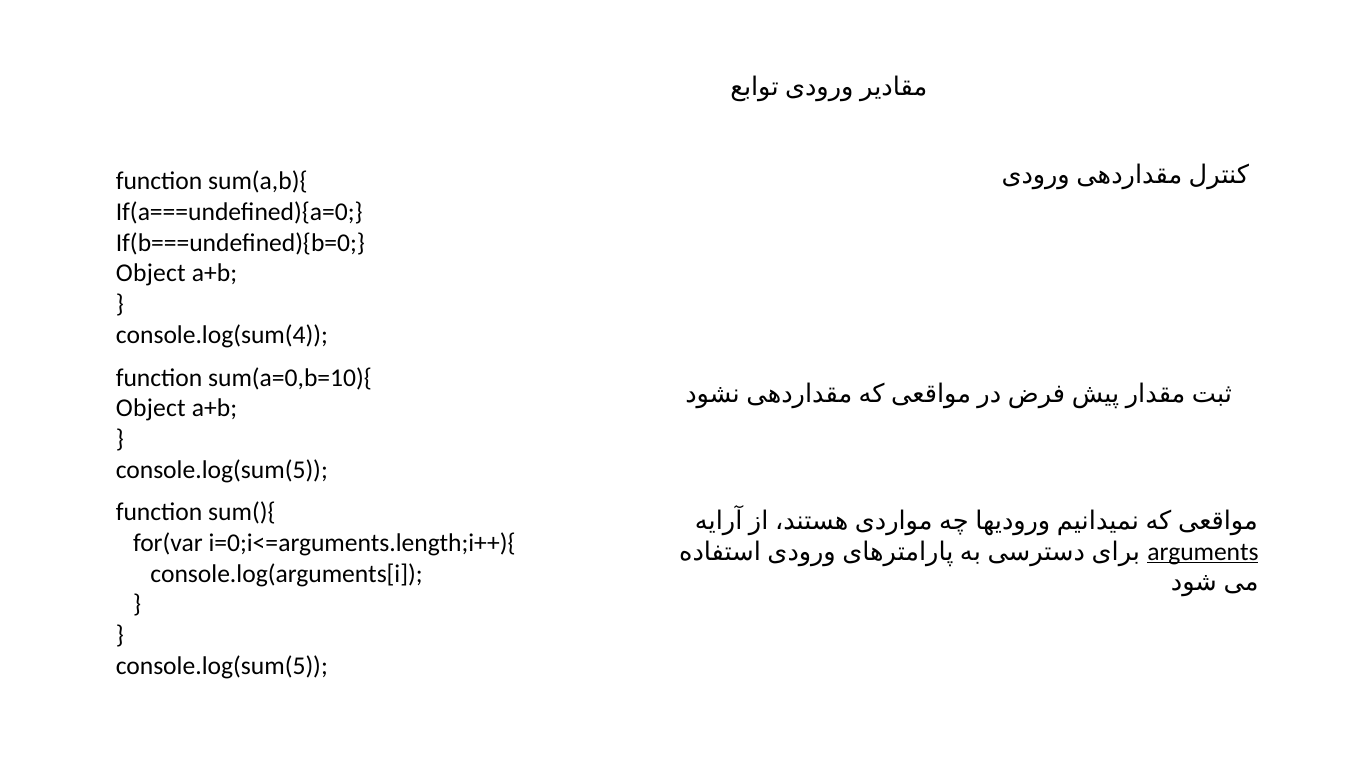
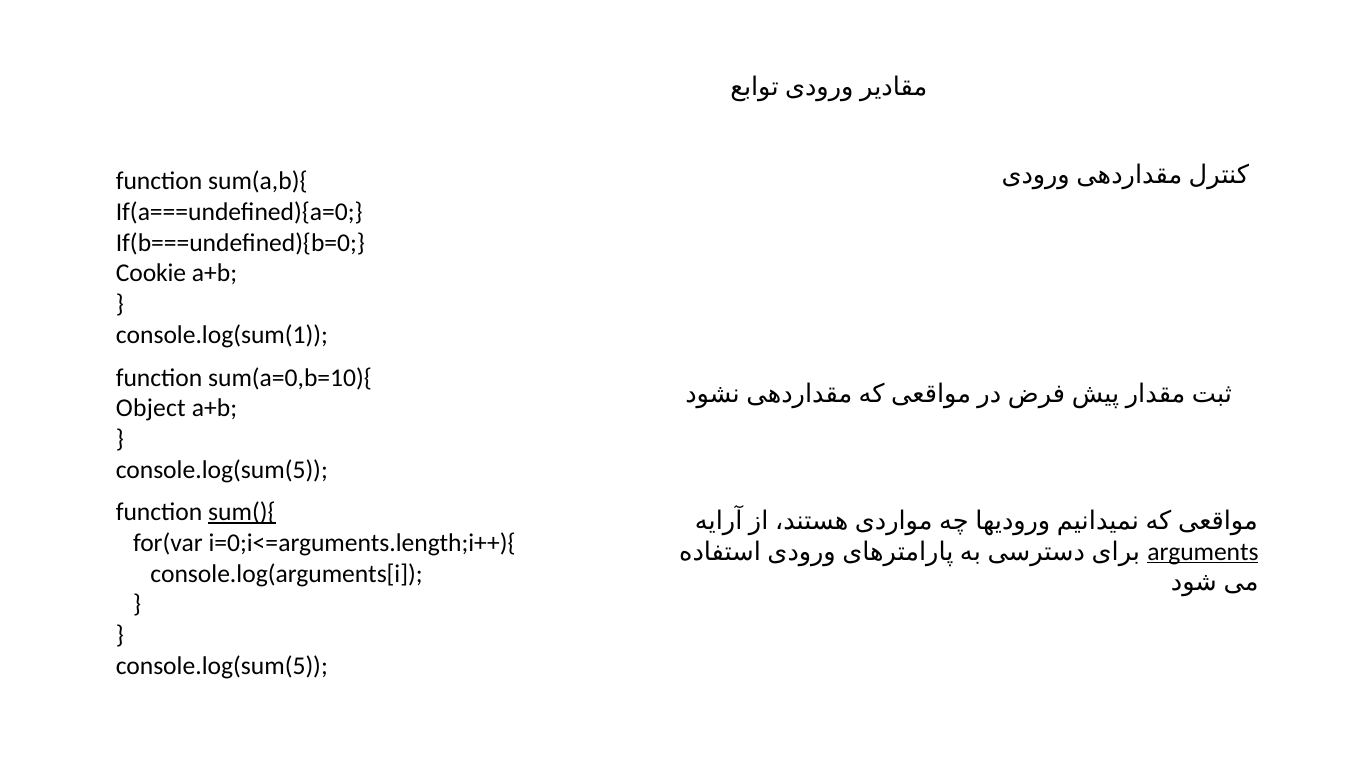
Object at (151, 273): Object -> Cookie
console.log(sum(4: console.log(sum(4 -> console.log(sum(1
sum(){ underline: none -> present
